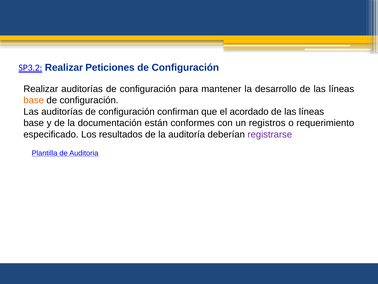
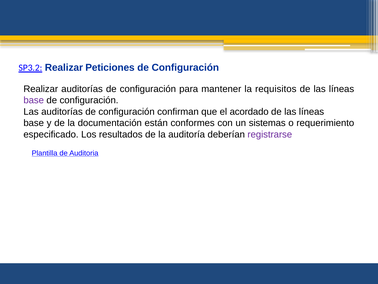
desarrollo: desarrollo -> requisitos
base at (34, 100) colour: orange -> purple
registros: registros -> sistemas
